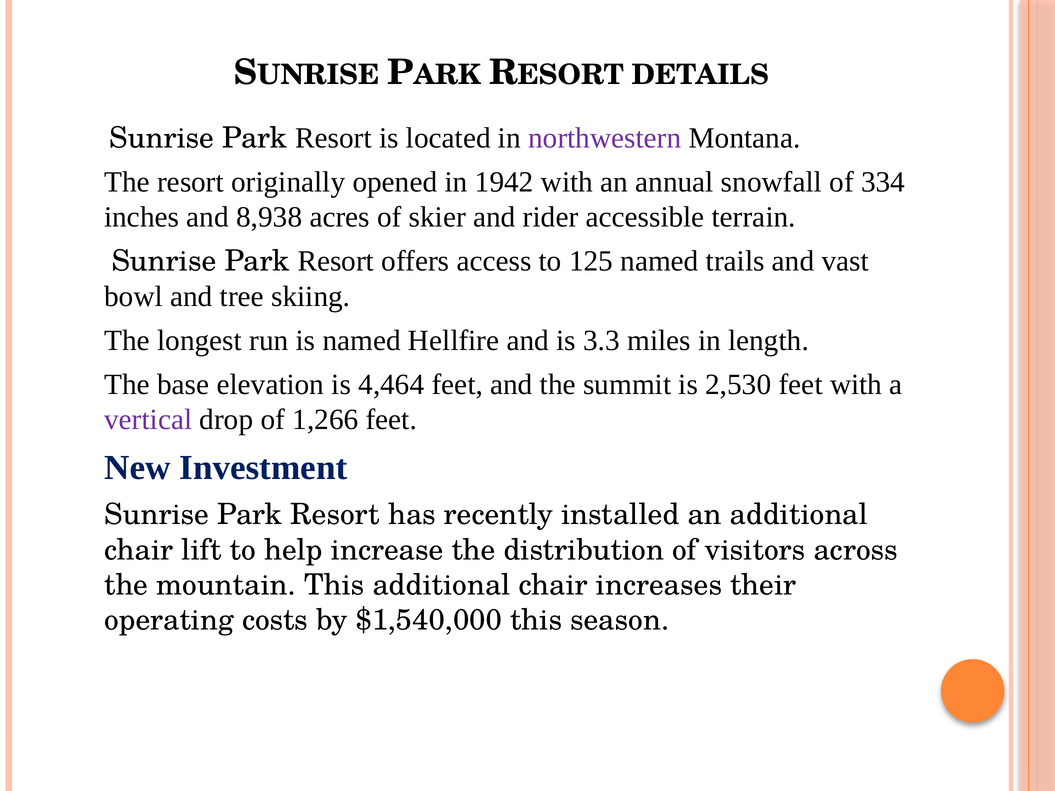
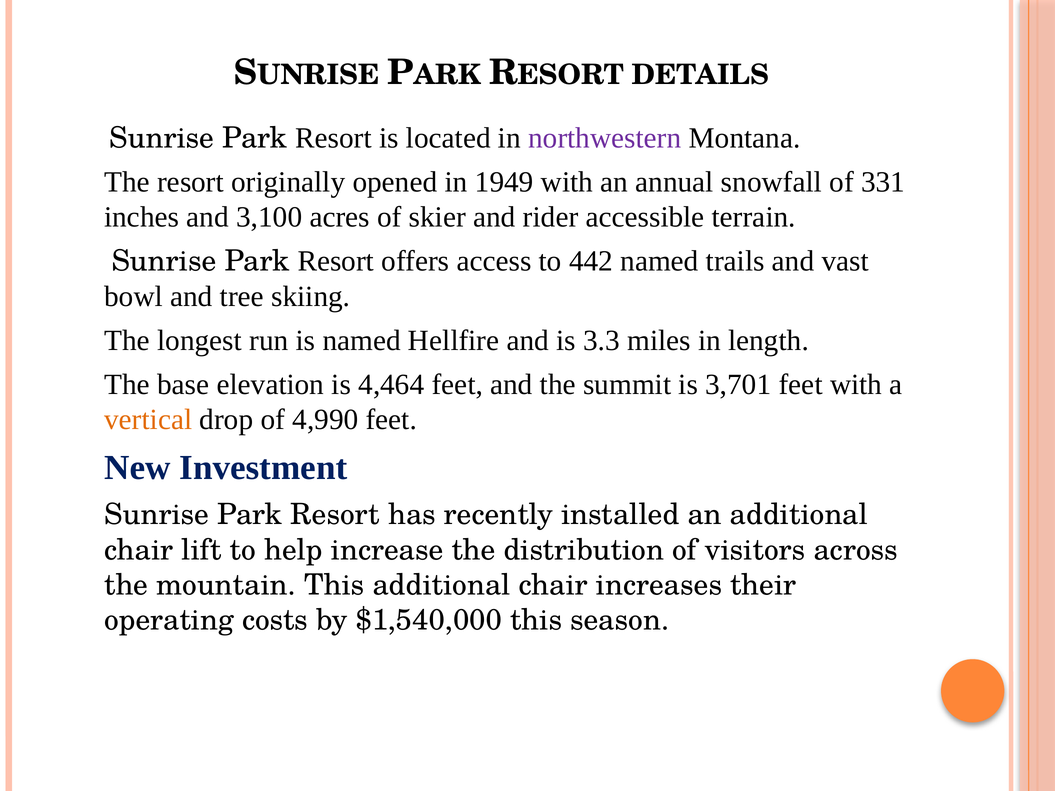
1942: 1942 -> 1949
334: 334 -> 331
8,938: 8,938 -> 3,100
125: 125 -> 442
2,530: 2,530 -> 3,701
vertical colour: purple -> orange
1,266: 1,266 -> 4,990
